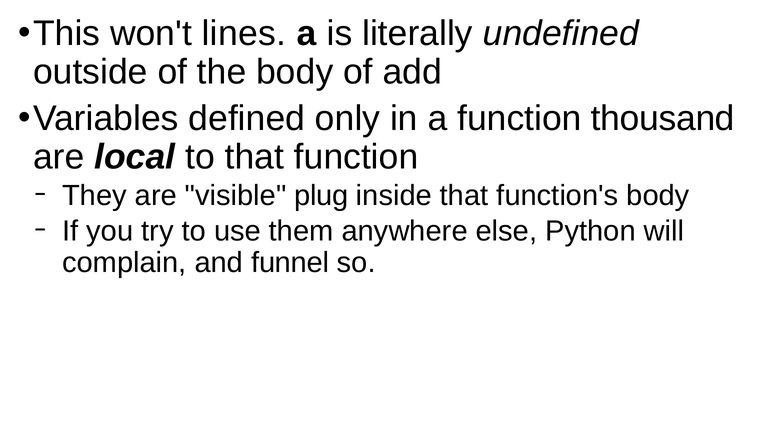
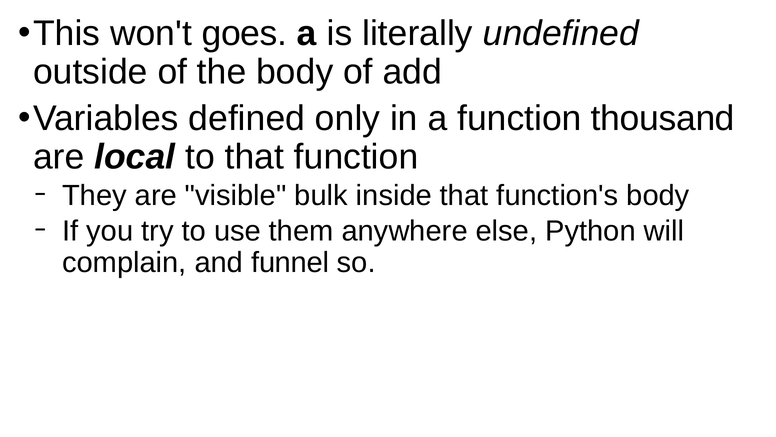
lines: lines -> goes
plug: plug -> bulk
